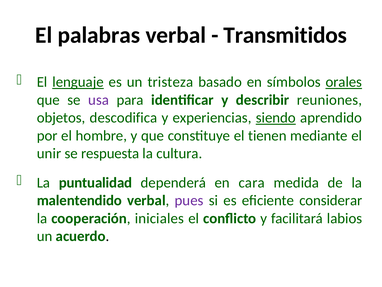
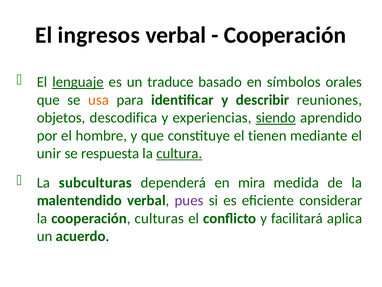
palabras: palabras -> ingresos
Transmitidos at (285, 35): Transmitidos -> Cooperación
tristeza: tristeza -> traduce
orales underline: present -> none
usa colour: purple -> orange
cultura underline: none -> present
puntualidad: puntualidad -> subculturas
cara: cara -> mira
iniciales: iniciales -> culturas
labios: labios -> aplica
